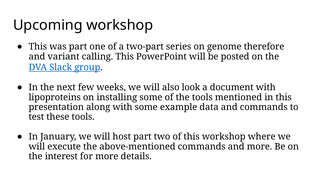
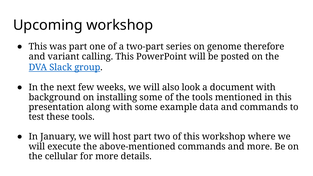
lipoproteins: lipoproteins -> background
interest: interest -> cellular
